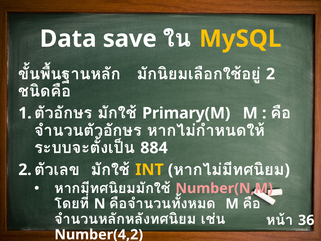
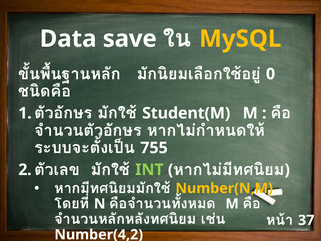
2 at (271, 74): 2 -> 0
Primary(M: Primary(M -> Student(M
884: 884 -> 755
INT colour: yellow -> light green
Number(N,M colour: pink -> yellow
36: 36 -> 37
